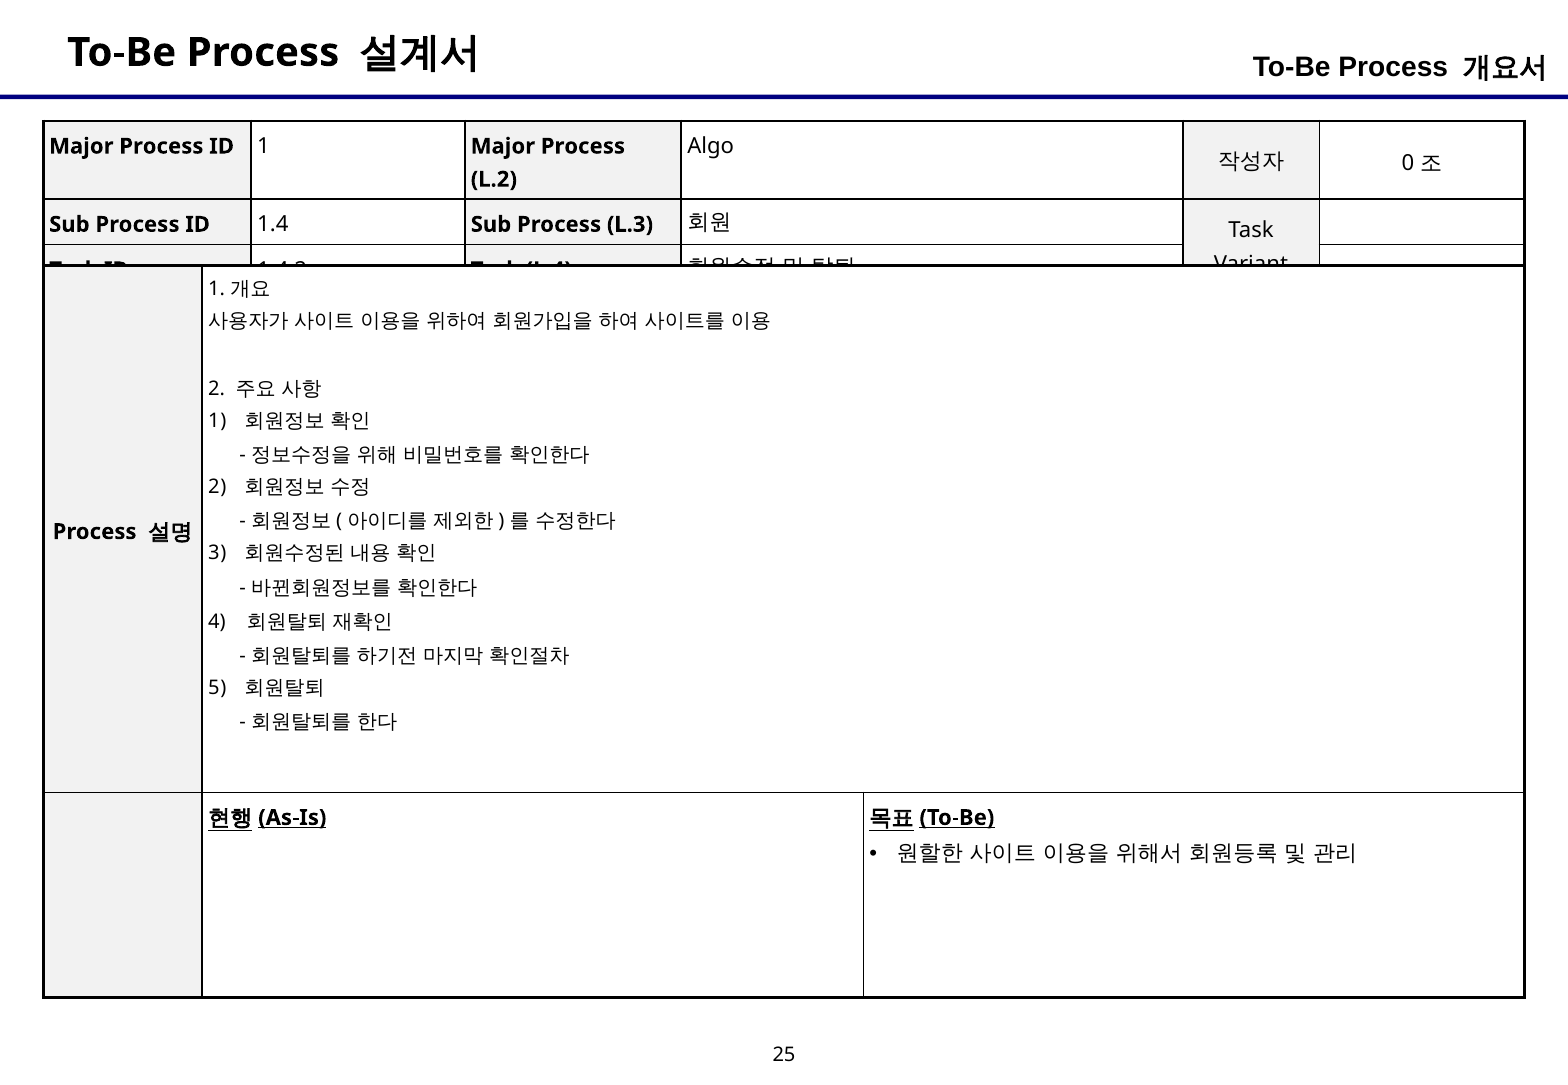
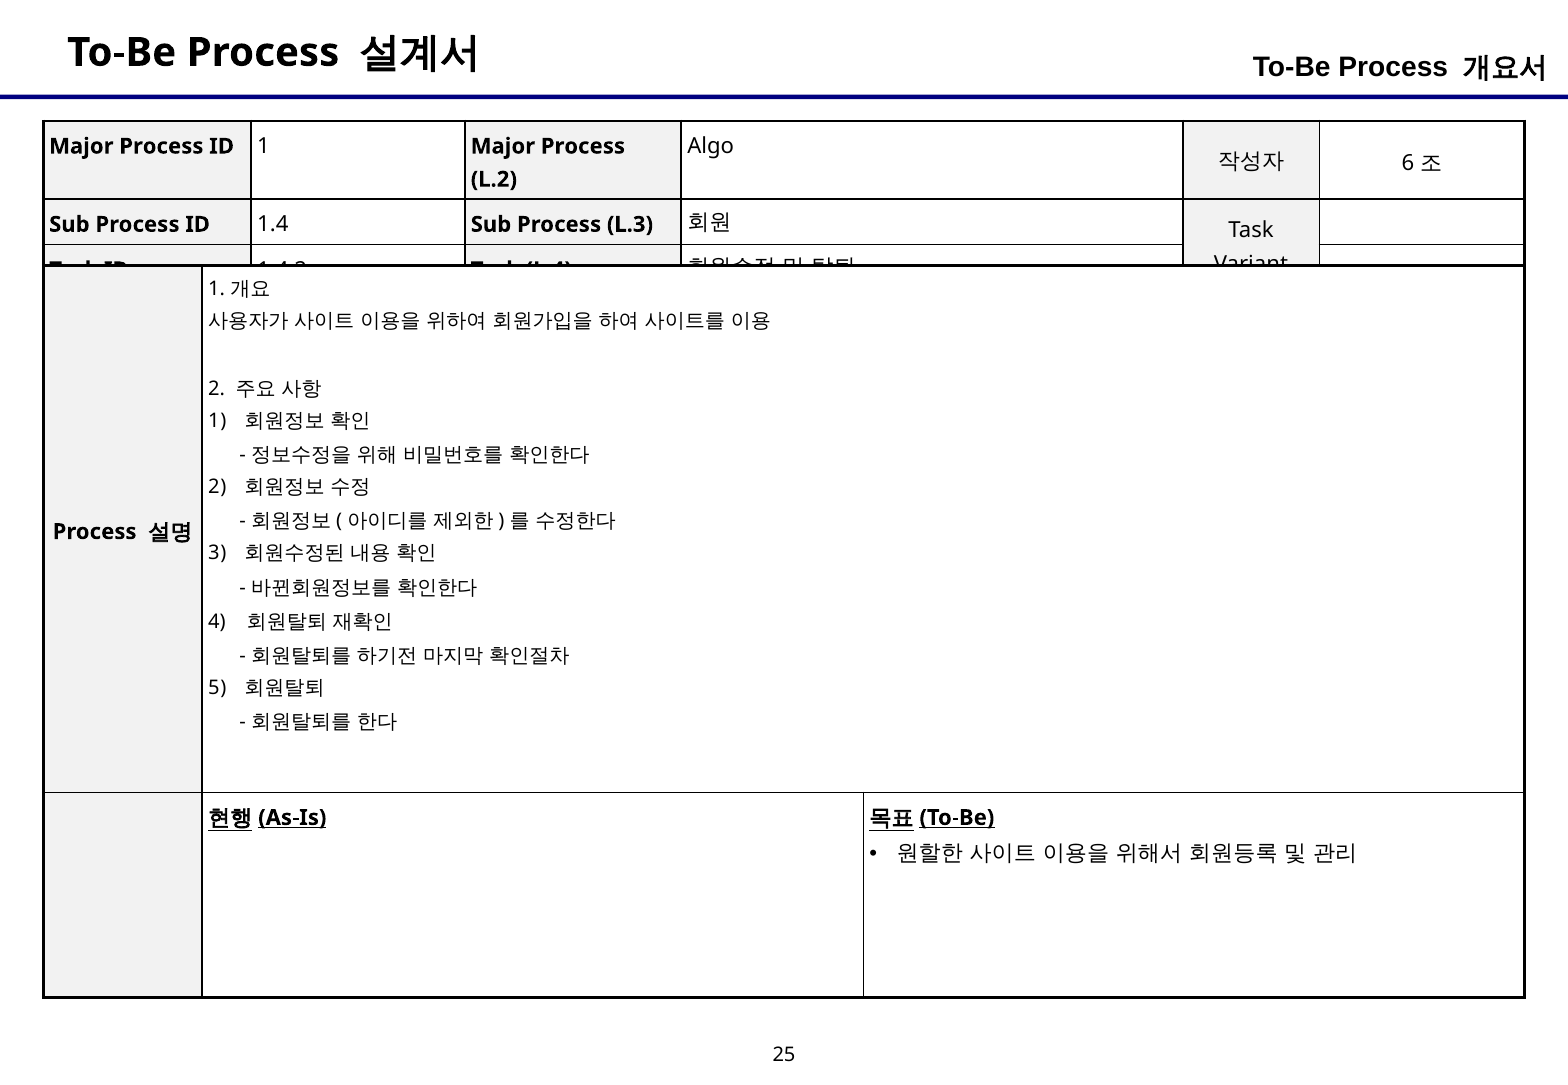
0: 0 -> 6
